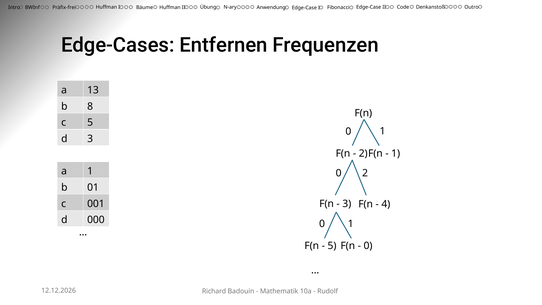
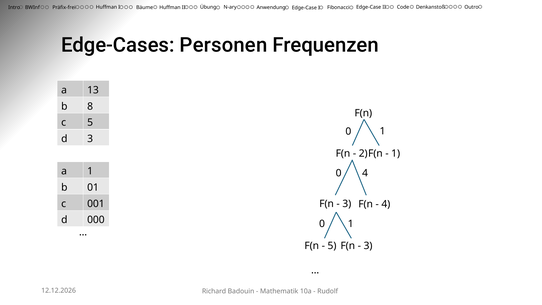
Entfernen: Entfernen -> Personen
0 2: 2 -> 4
0 at (368, 246): 0 -> 3
